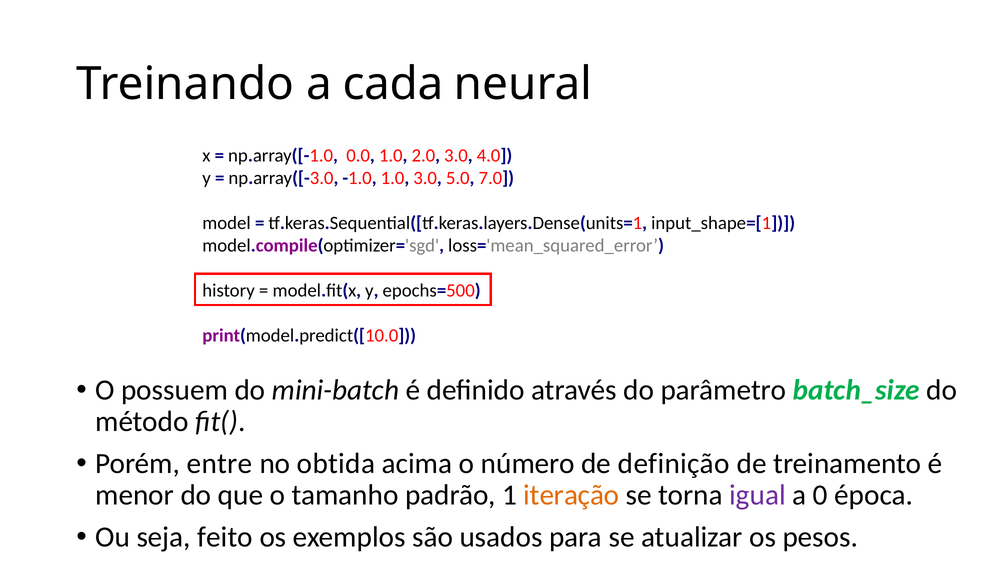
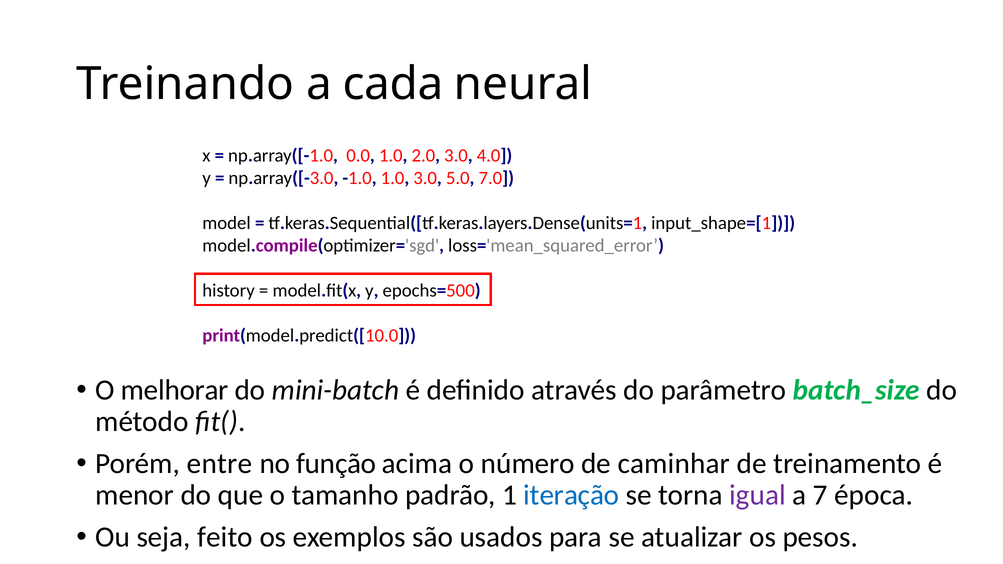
possuem: possuem -> melhorar
obtida: obtida -> função
definição: definição -> caminhar
iteração colour: orange -> blue
0: 0 -> 7
